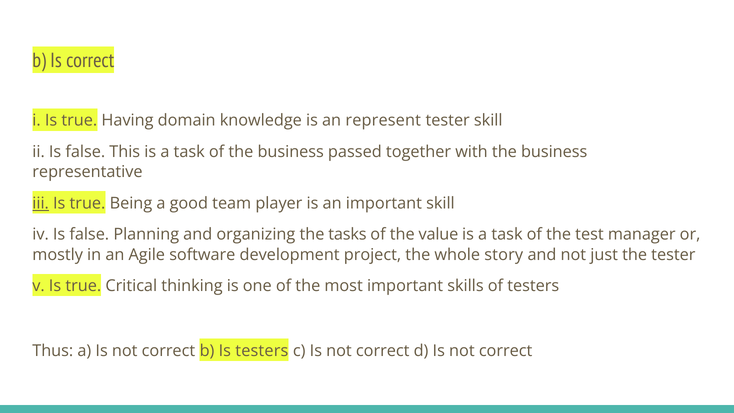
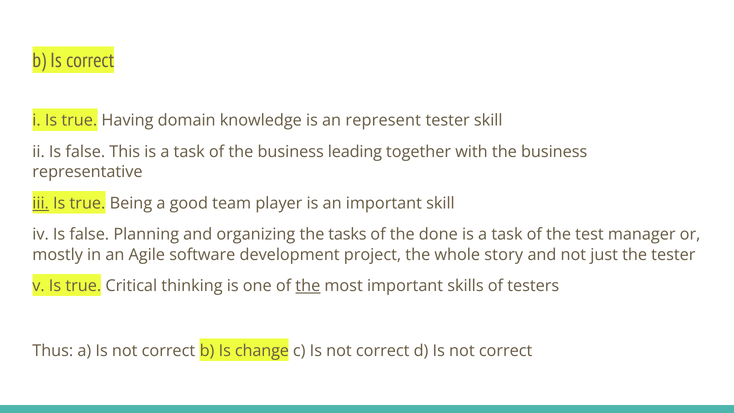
passed: passed -> leading
value: value -> done
the at (308, 286) underline: none -> present
Is testers: testers -> change
